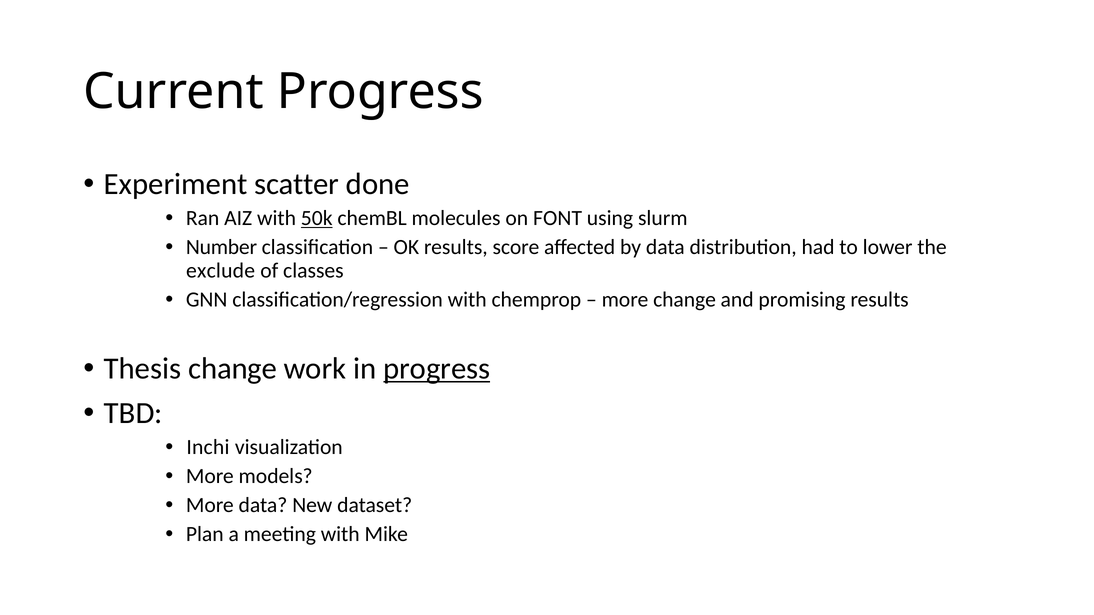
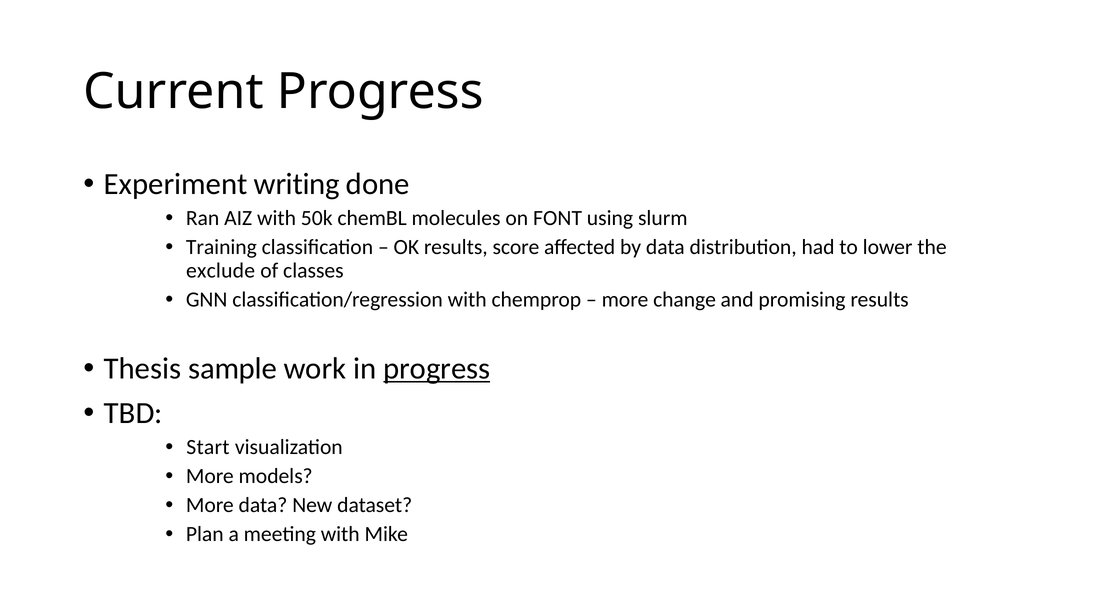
scatter: scatter -> writing
50k underline: present -> none
Number: Number -> Training
Thesis change: change -> sample
Inchi: Inchi -> Start
